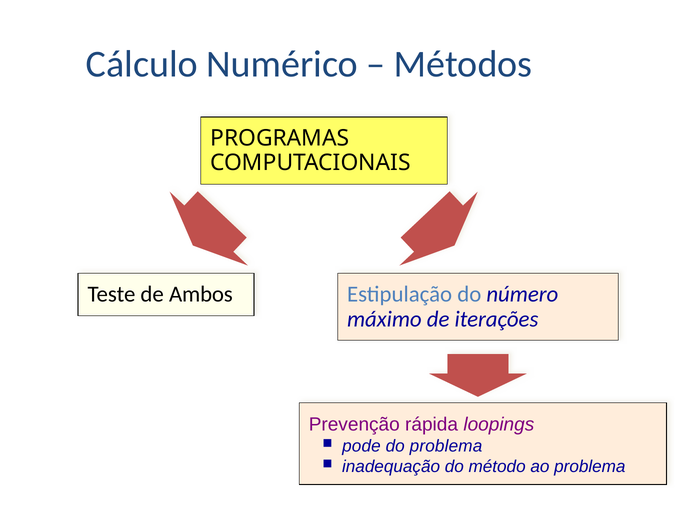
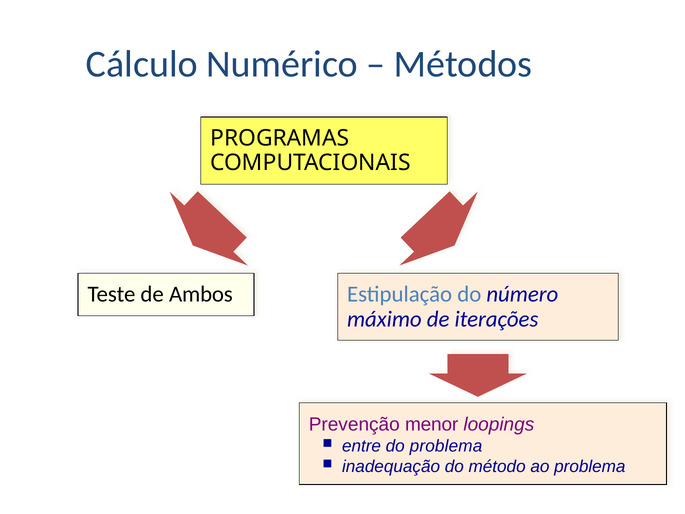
rápida: rápida -> menor
pode: pode -> entre
